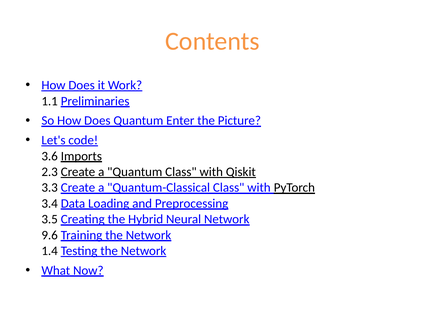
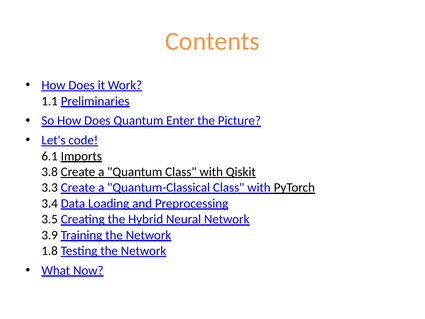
3.6: 3.6 -> 6.1
2.3: 2.3 -> 3.8
9.6: 9.6 -> 3.9
1.4: 1.4 -> 1.8
